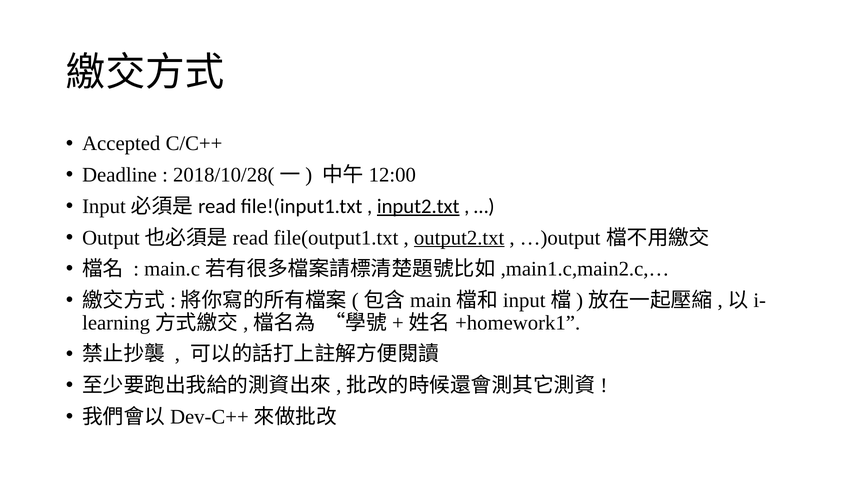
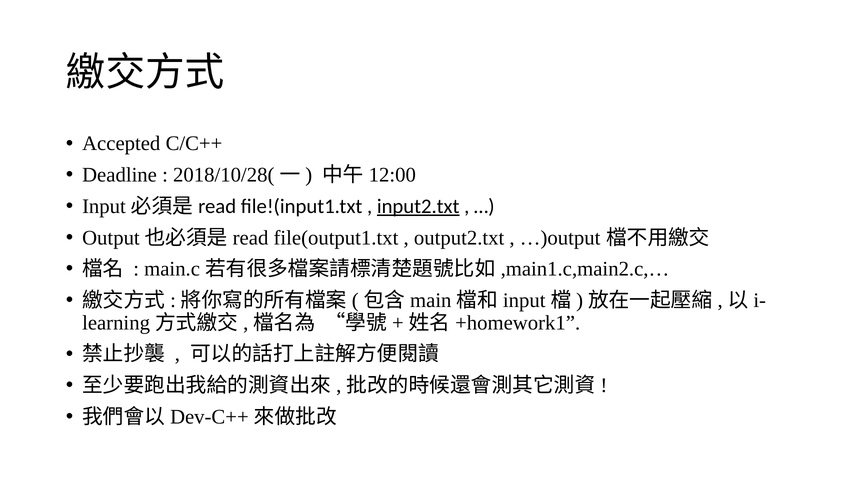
output2.txt underline: present -> none
